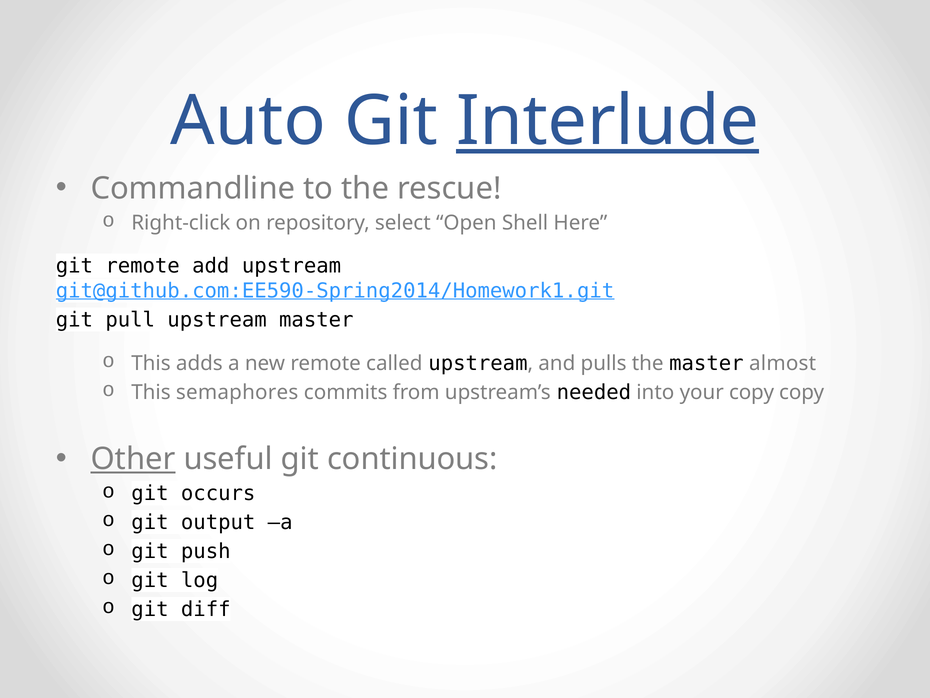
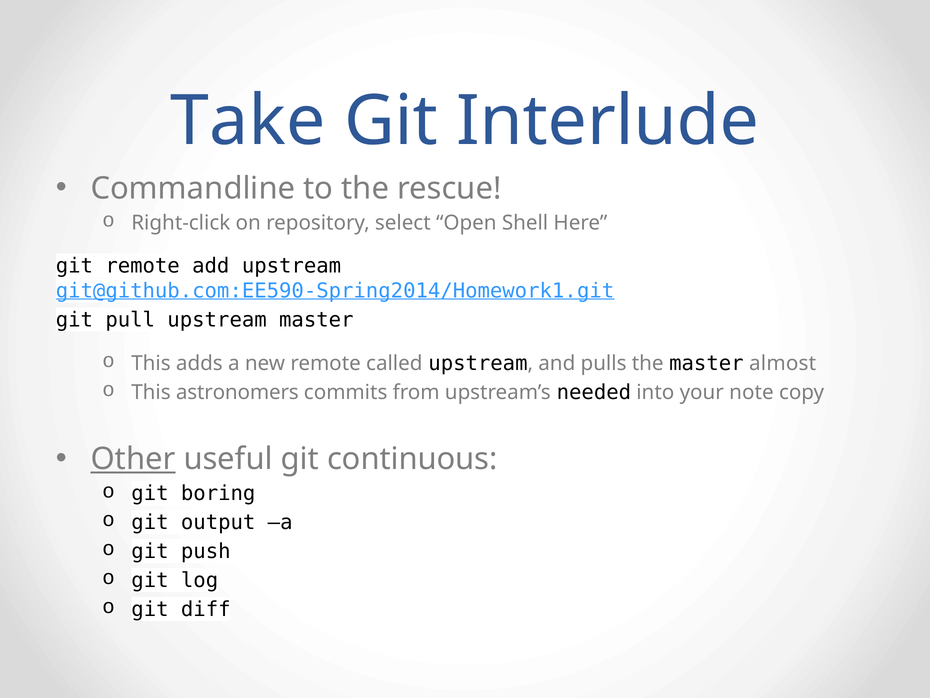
Auto: Auto -> Take
Interlude underline: present -> none
semaphores: semaphores -> astronomers
your copy: copy -> note
occurs: occurs -> boring
